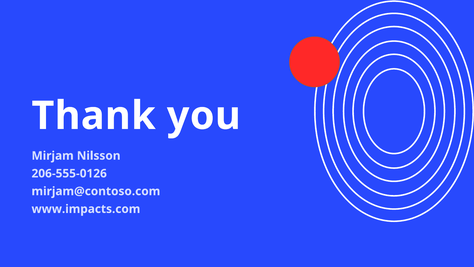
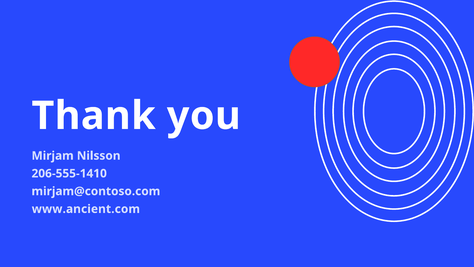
206-555-0126: 206-555-0126 -> 206-555-1410
www.impacts.com: www.impacts.com -> www.ancient.com
